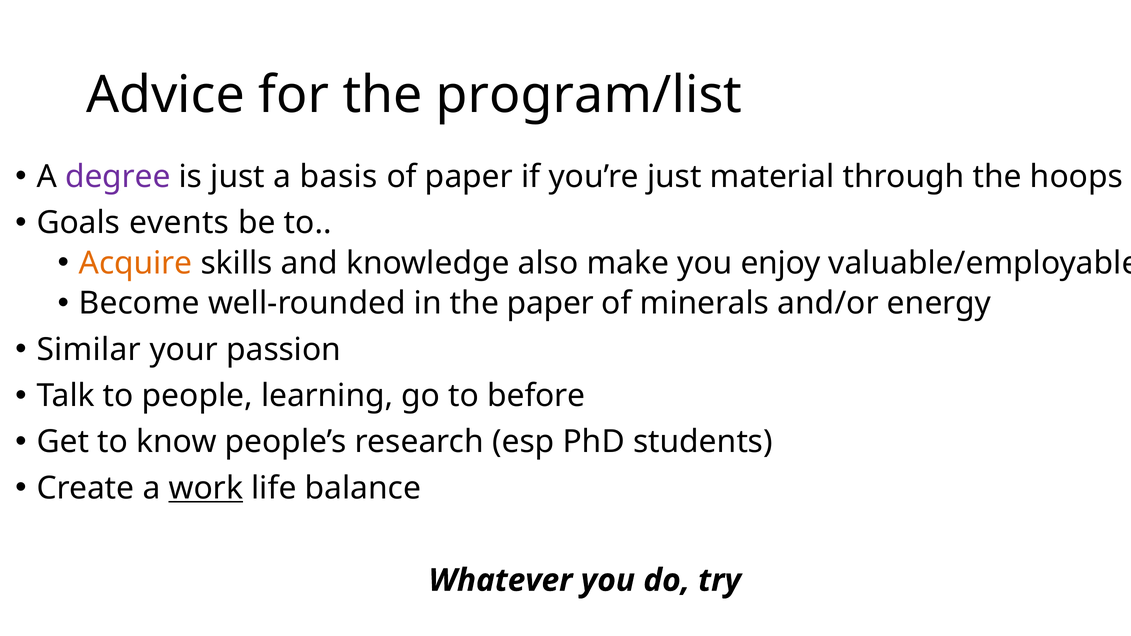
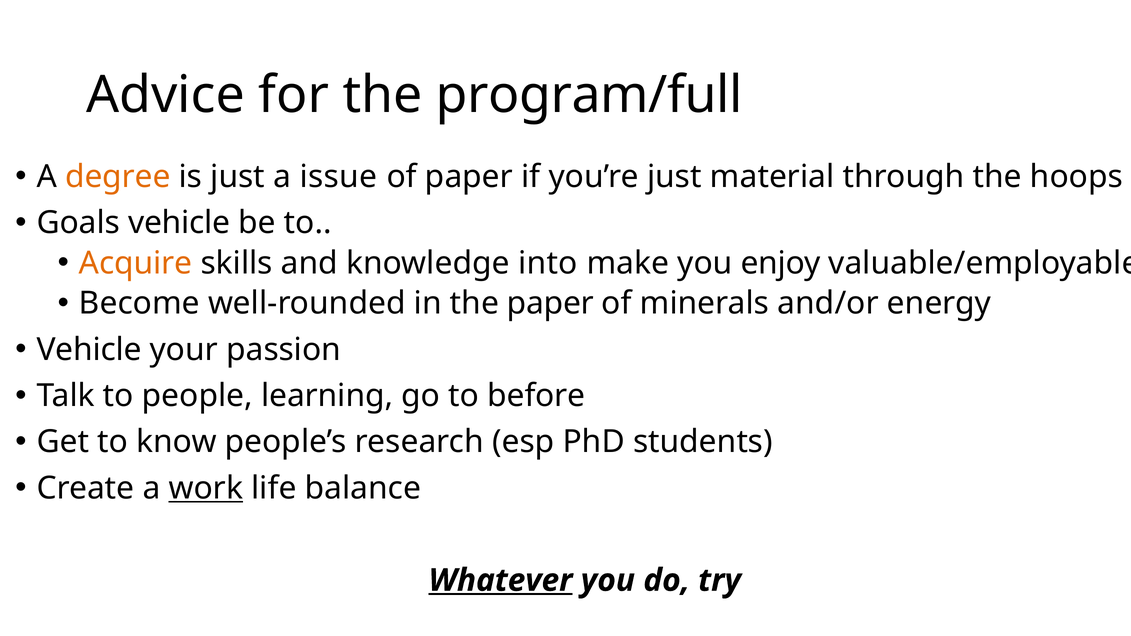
program/list: program/list -> program/full
degree colour: purple -> orange
basis: basis -> issue
Goals events: events -> vehicle
also: also -> into
Similar at (89, 350): Similar -> Vehicle
Whatever underline: none -> present
